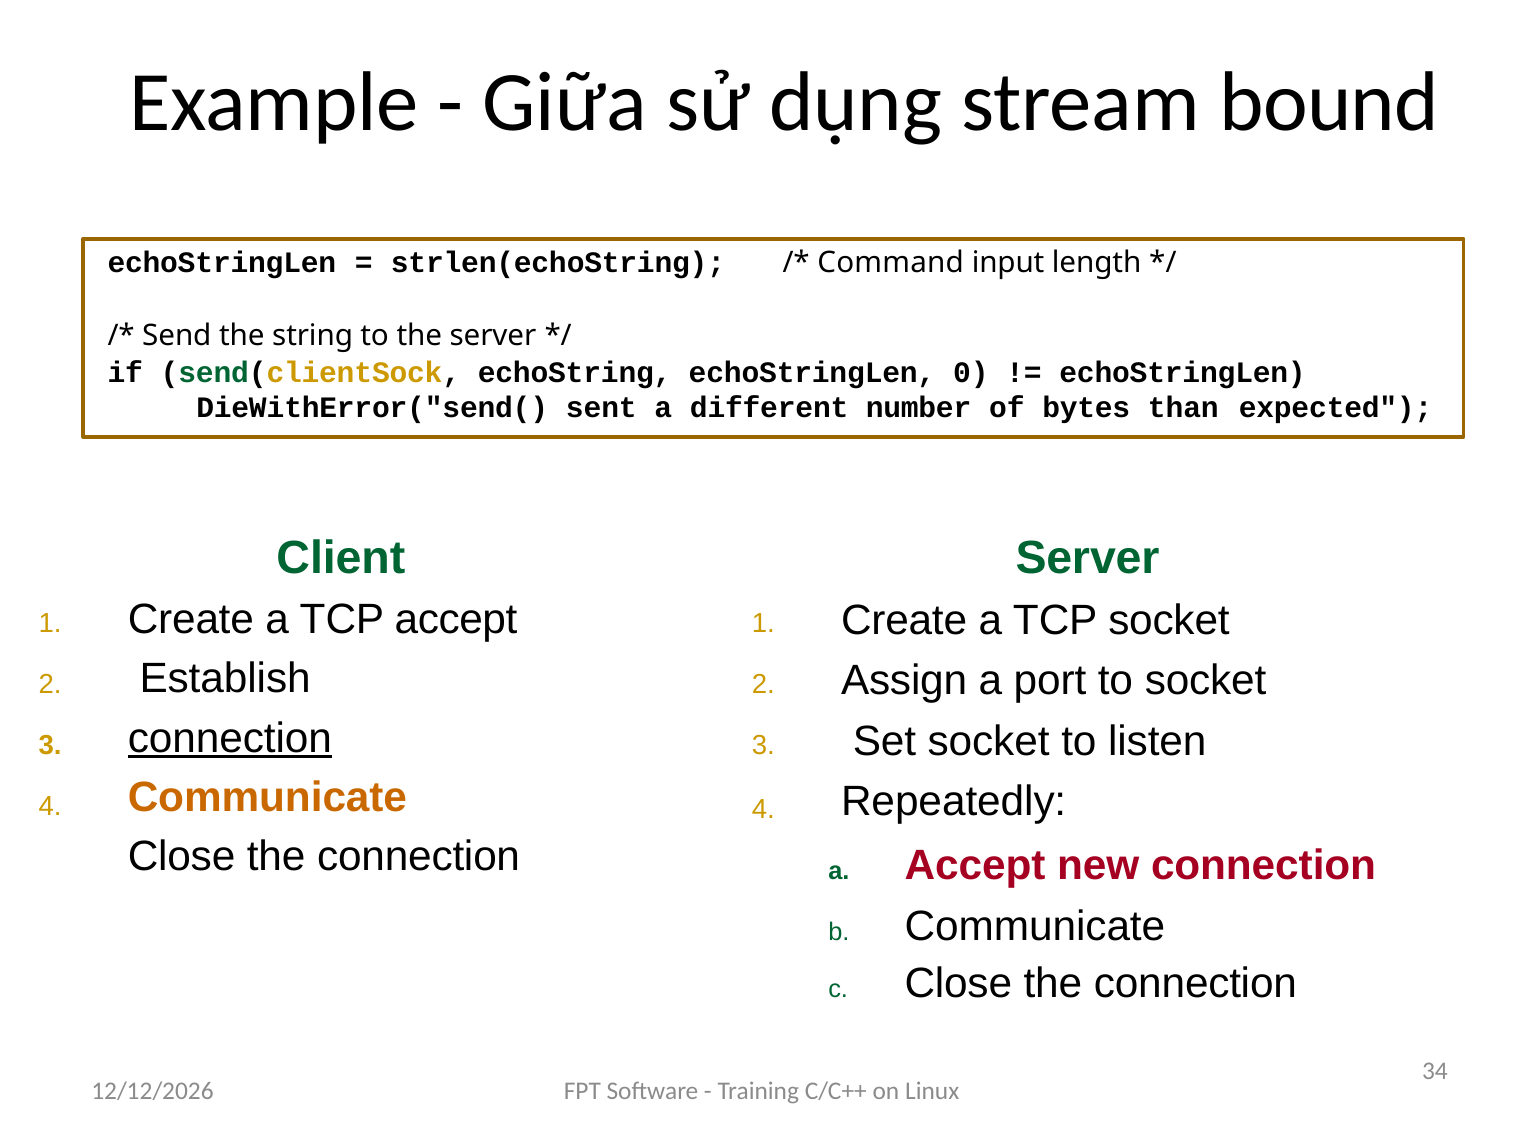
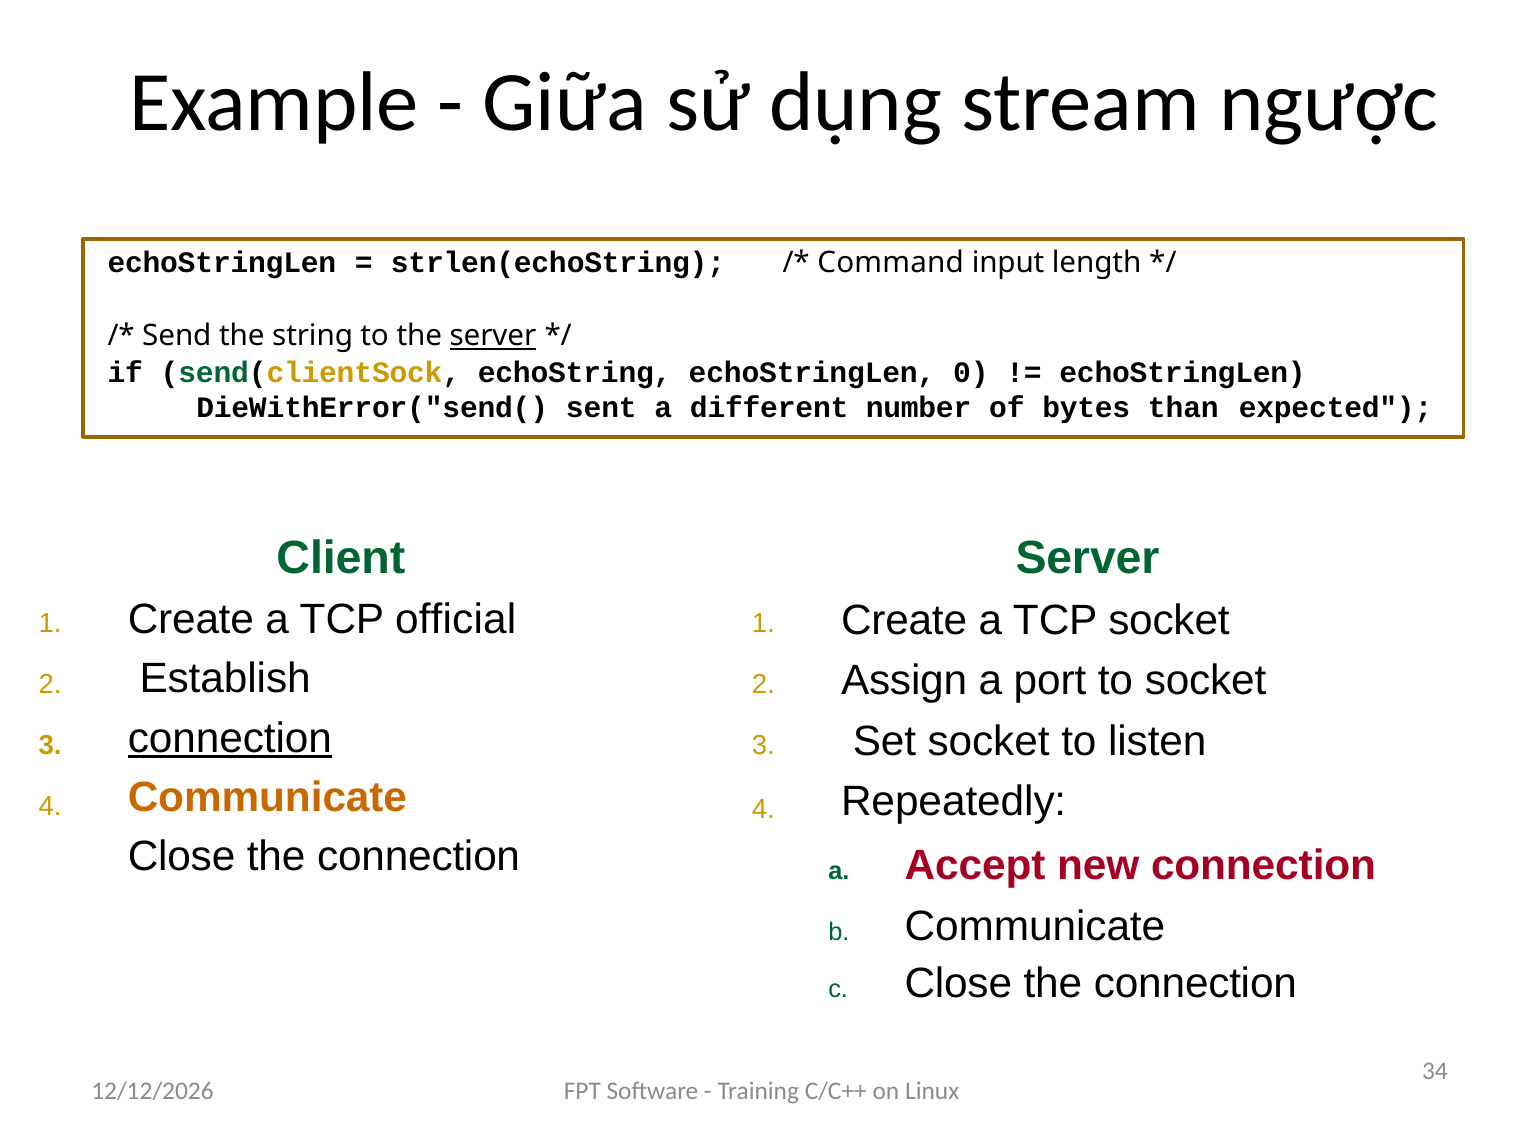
bound: bound -> ngược
server at (493, 336) underline: none -> present
TCP accept: accept -> official
